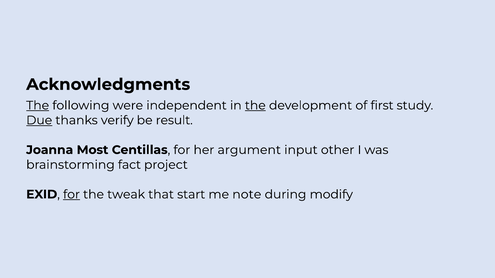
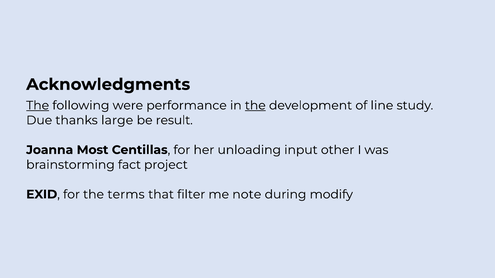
independent: independent -> performance
first: first -> line
Due underline: present -> none
verify: verify -> large
argument: argument -> unloading
for at (71, 195) underline: present -> none
tweak: tweak -> terms
start: start -> filter
